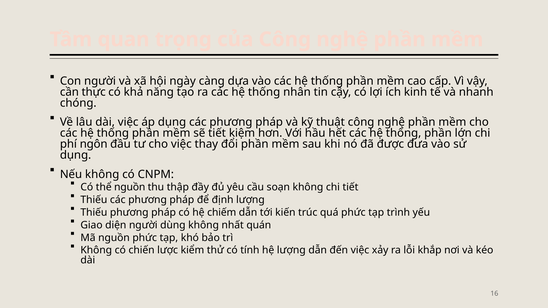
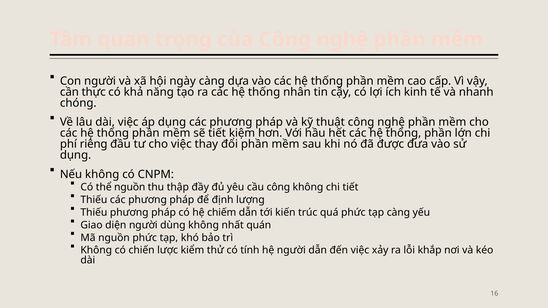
ngôn: ngôn -> riêng
cầu soạn: soạn -> công
tạp trình: trình -> càng
hệ lượng: lượng -> người
